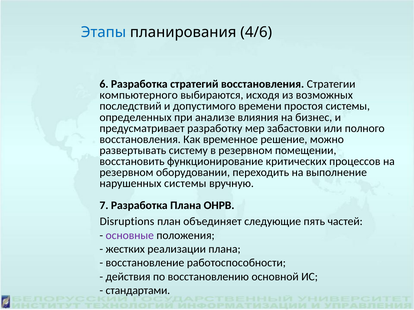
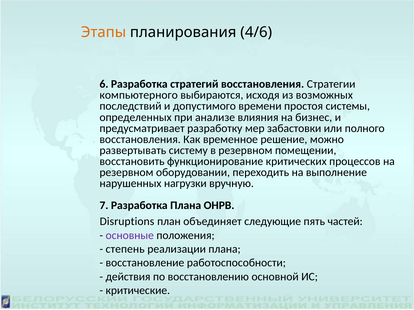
Этапы colour: blue -> orange
нарушенных системы: системы -> нагрузки
жестких: жестких -> степень
стандартами: стандартами -> критические
